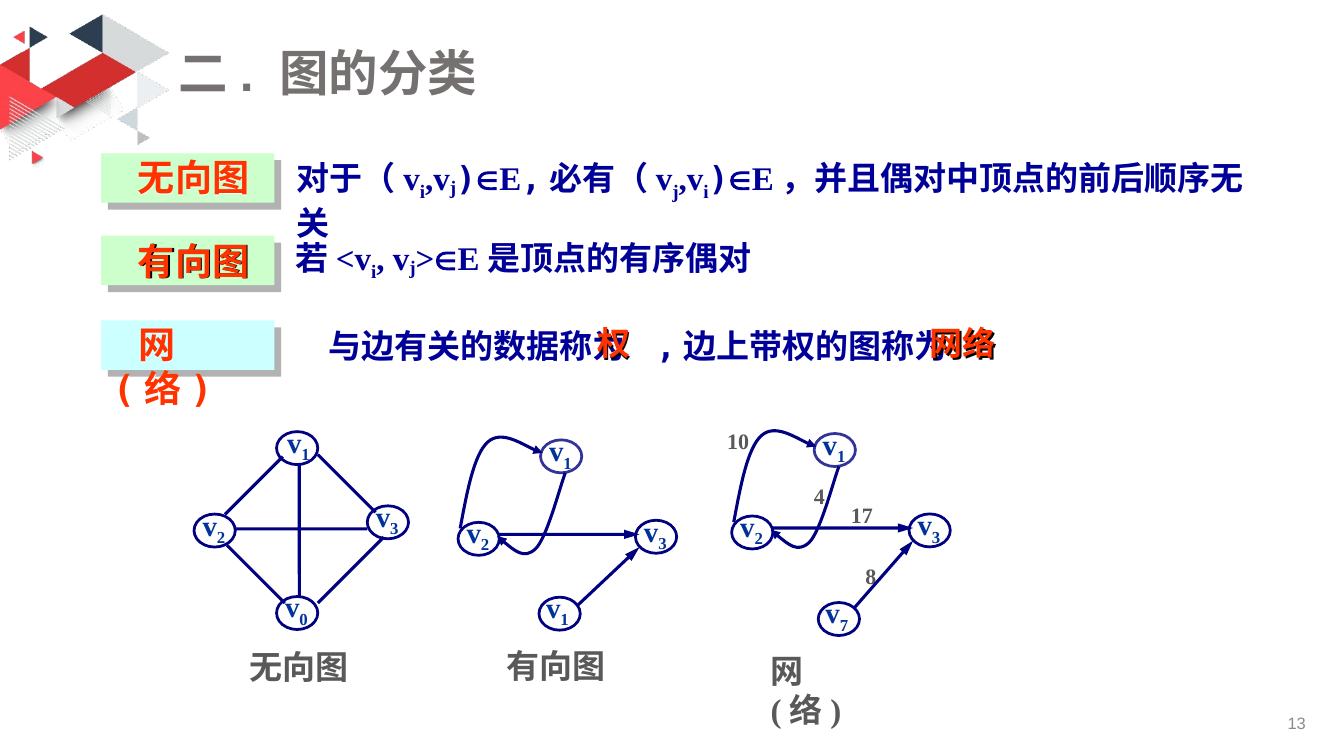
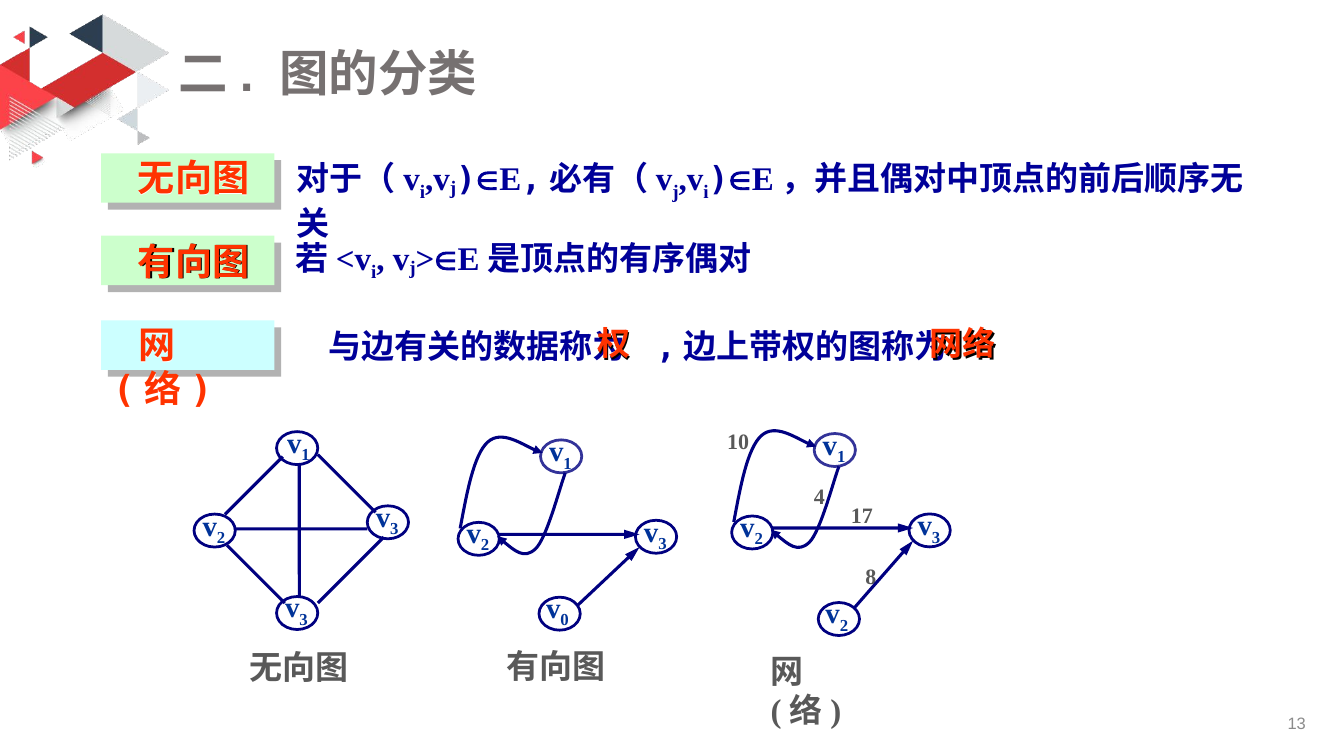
0 at (304, 620): 0 -> 3
1 at (565, 621): 1 -> 0
7 at (844, 626): 7 -> 2
